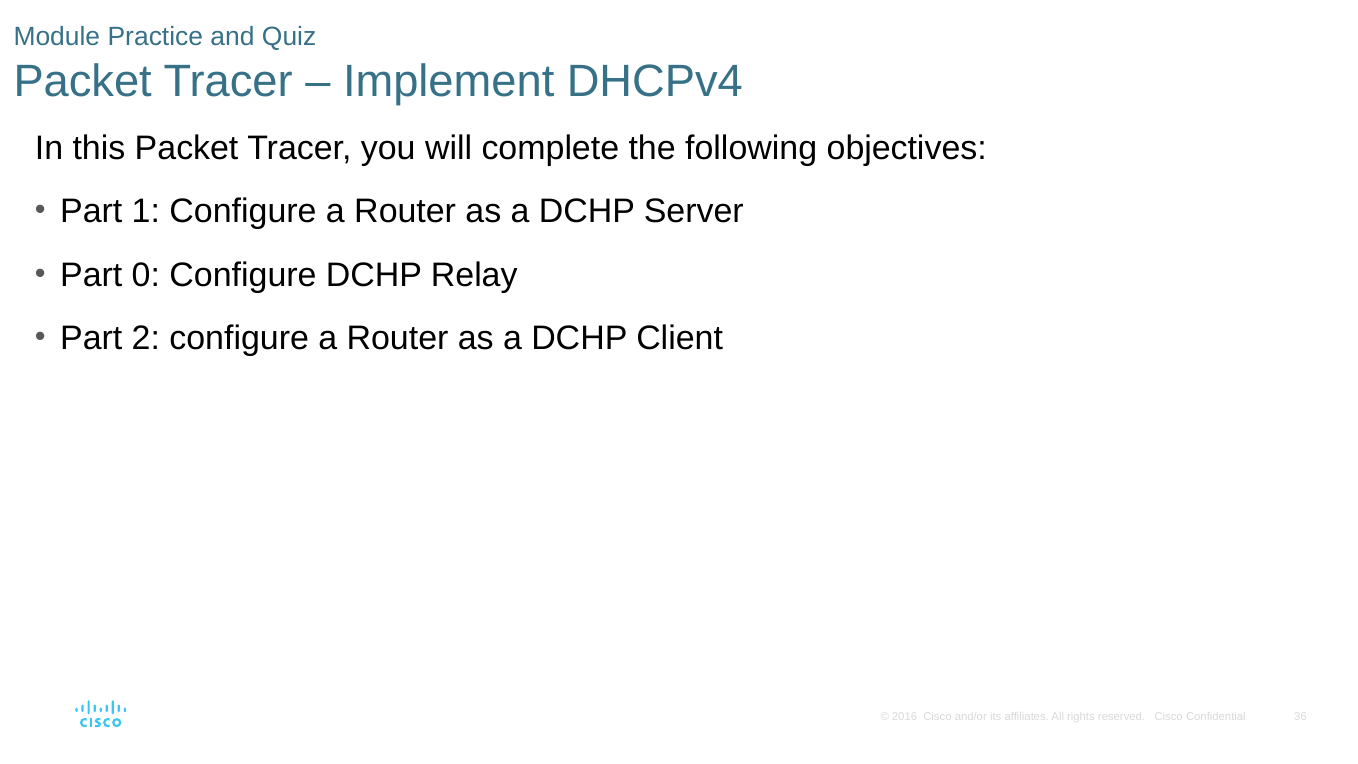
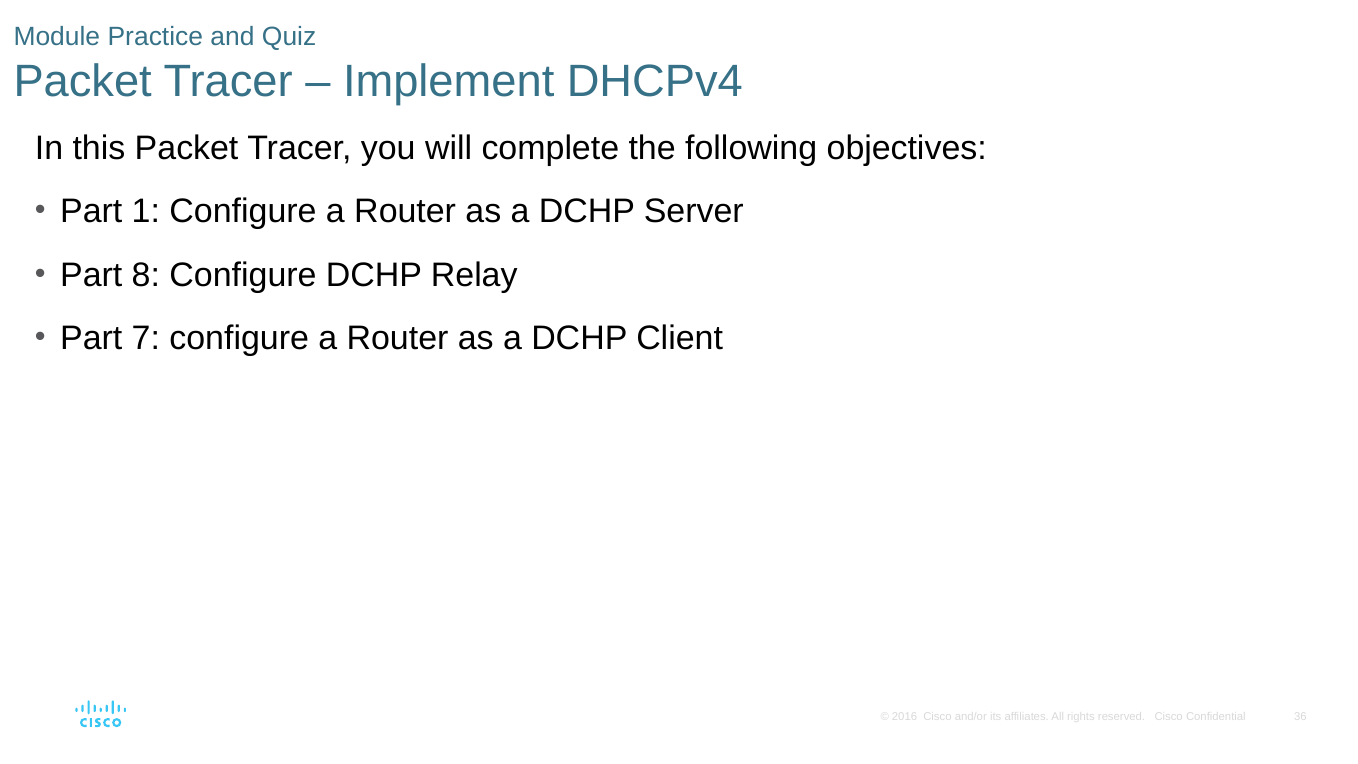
0: 0 -> 8
2: 2 -> 7
